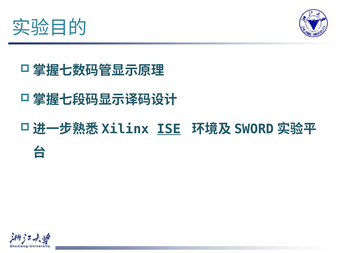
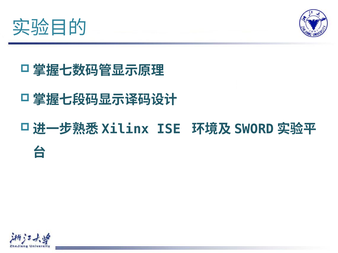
ISE underline: present -> none
